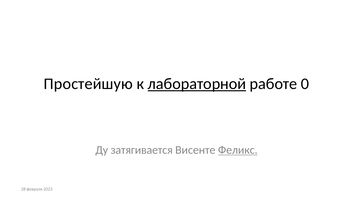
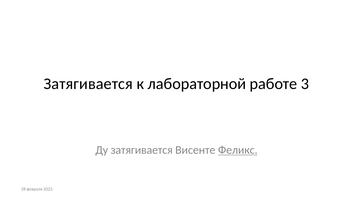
Простейшую at (88, 84): Простейшую -> Затягивается
лабораторной underline: present -> none
0: 0 -> 3
